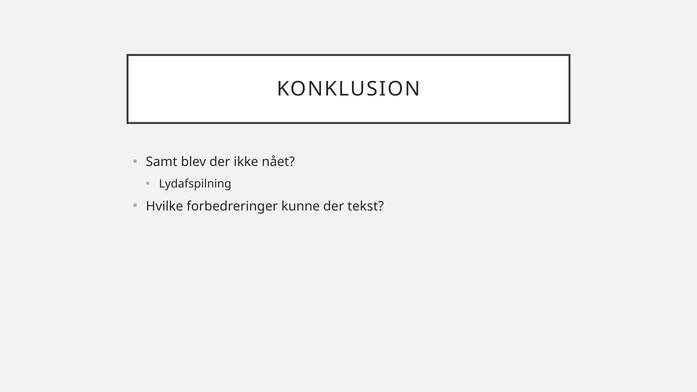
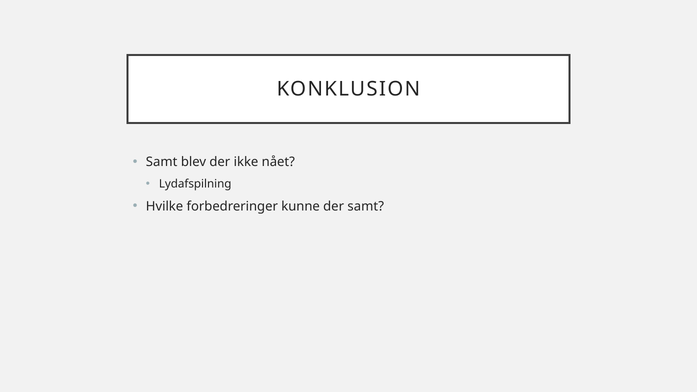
der tekst: tekst -> samt
